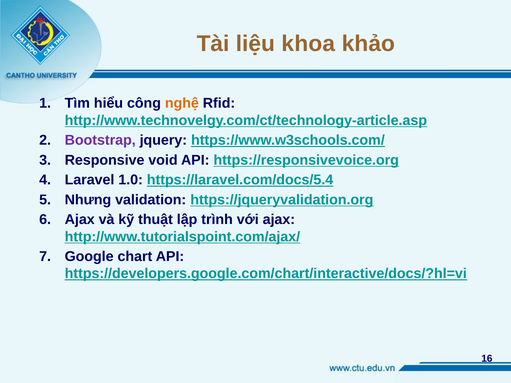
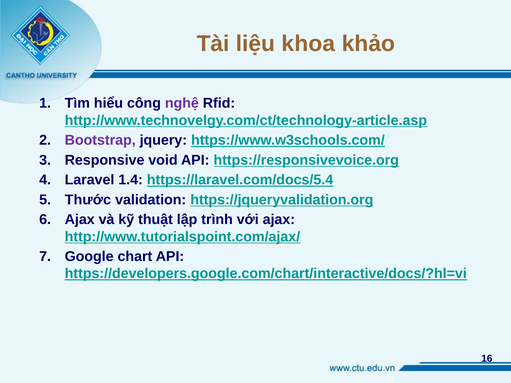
nghệ colour: orange -> purple
1.0: 1.0 -> 1.4
Nhưng: Nhưng -> Thước
